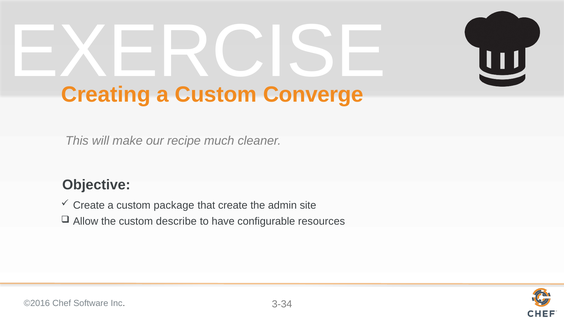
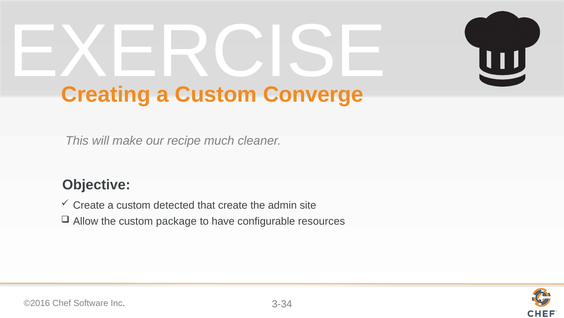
package: package -> detected
describe: describe -> package
